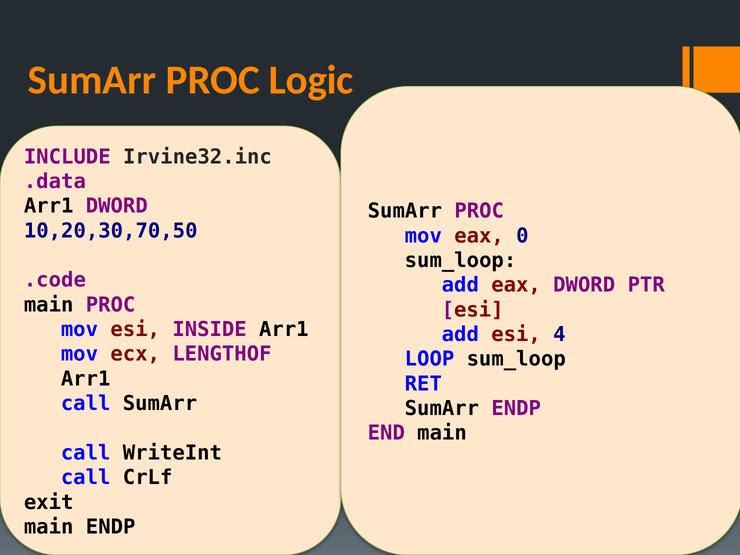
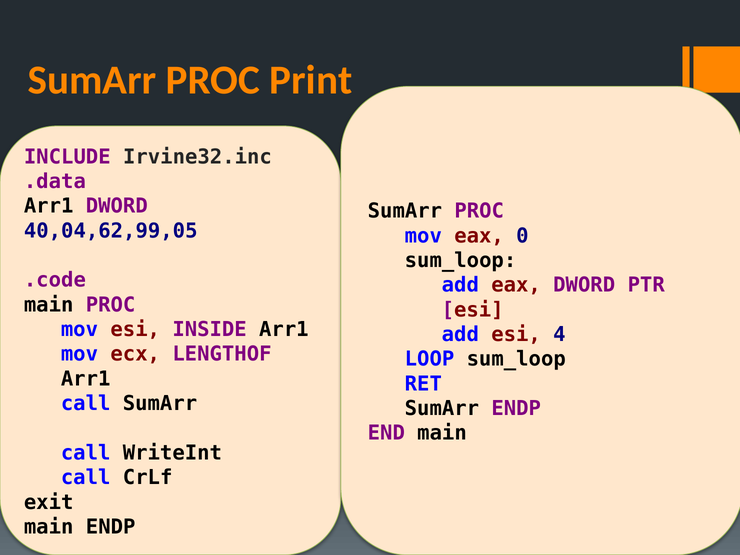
Logic: Logic -> Print
10,20,30,70,50: 10,20,30,70,50 -> 40,04,62,99,05
